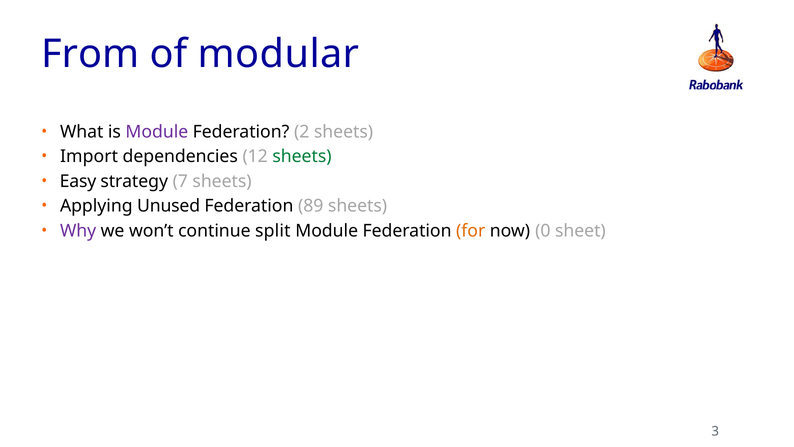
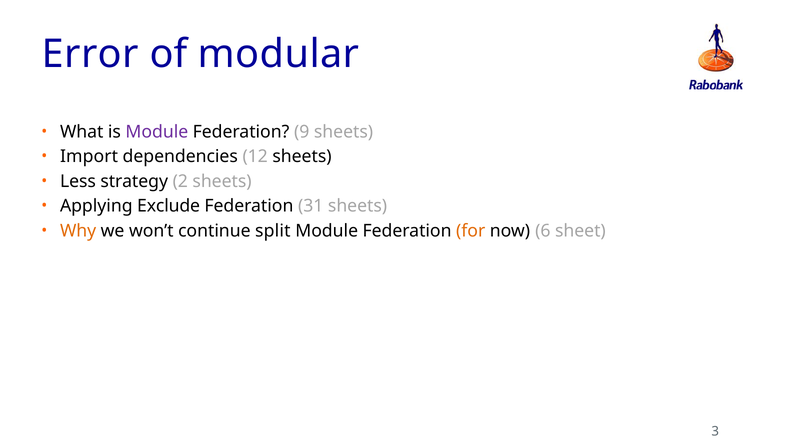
From: From -> Error
2: 2 -> 9
sheets at (302, 157) colour: green -> black
Easy: Easy -> Less
7: 7 -> 2
Unused: Unused -> Exclude
89: 89 -> 31
Why colour: purple -> orange
0: 0 -> 6
